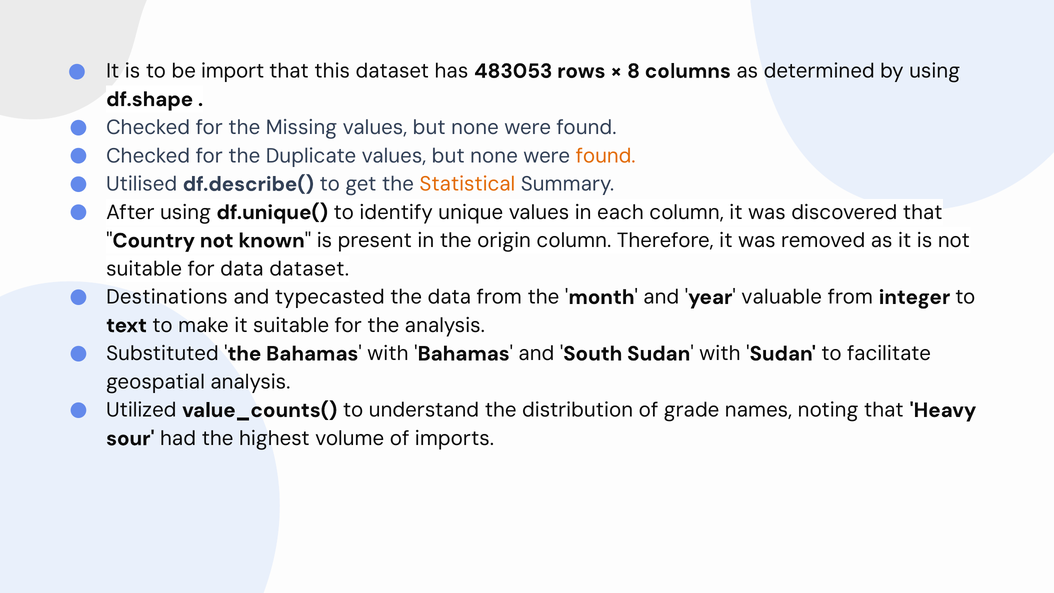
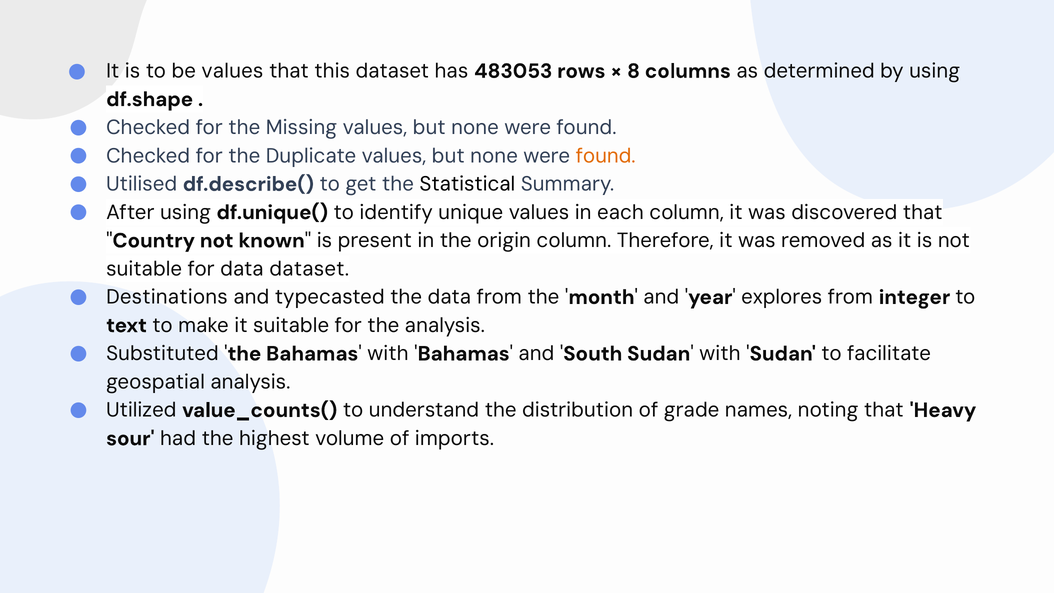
be import: import -> values
Statistical colour: orange -> black
valuable: valuable -> explores
